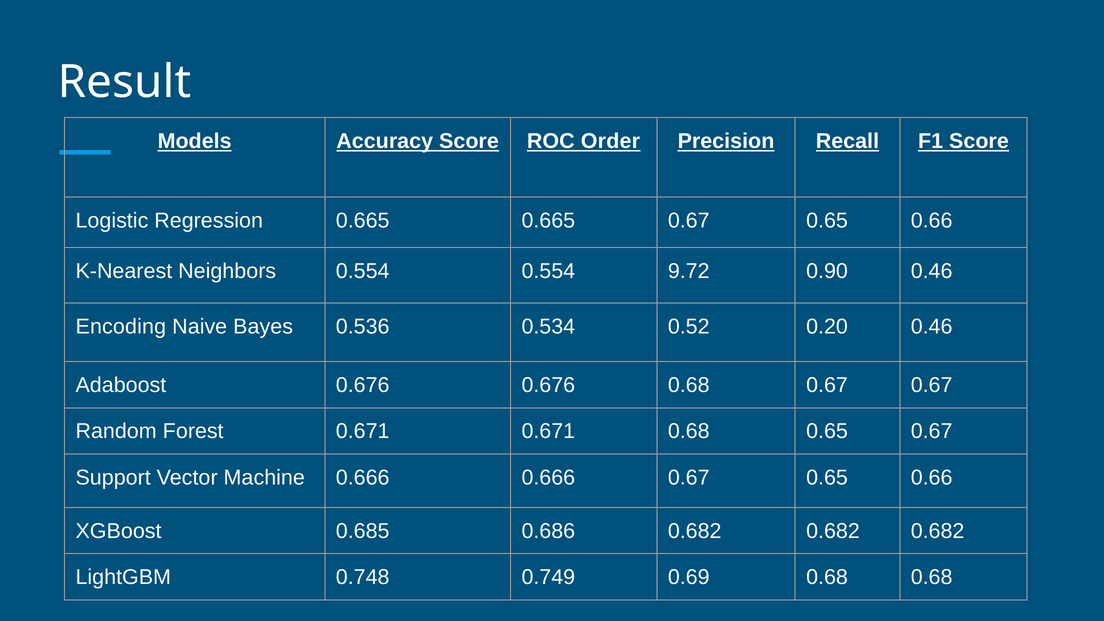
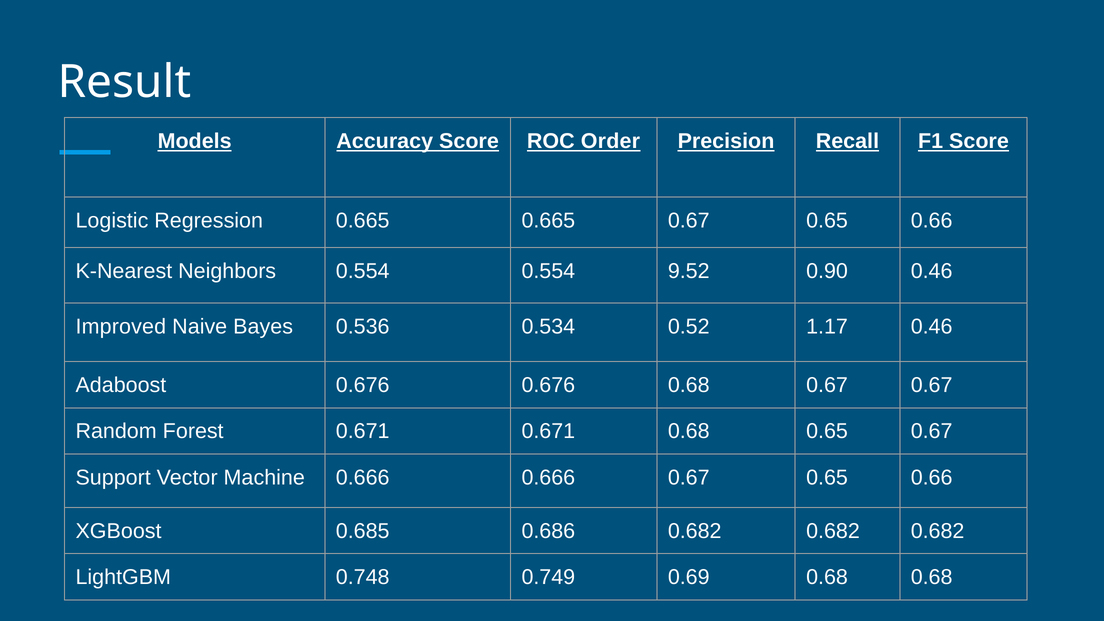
9.72: 9.72 -> 9.52
Encoding: Encoding -> Improved
0.20: 0.20 -> 1.17
